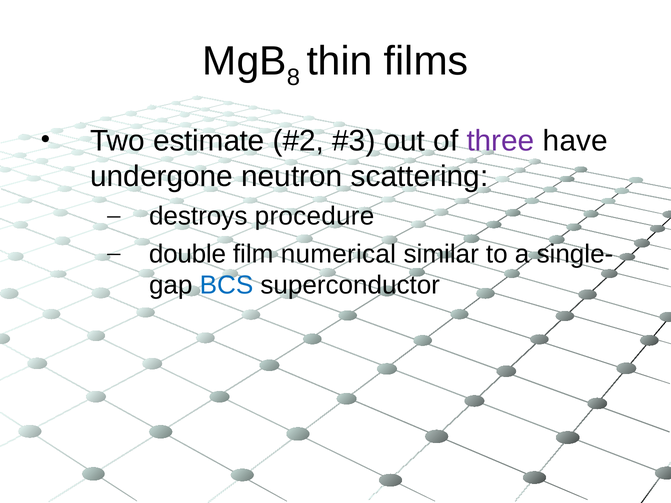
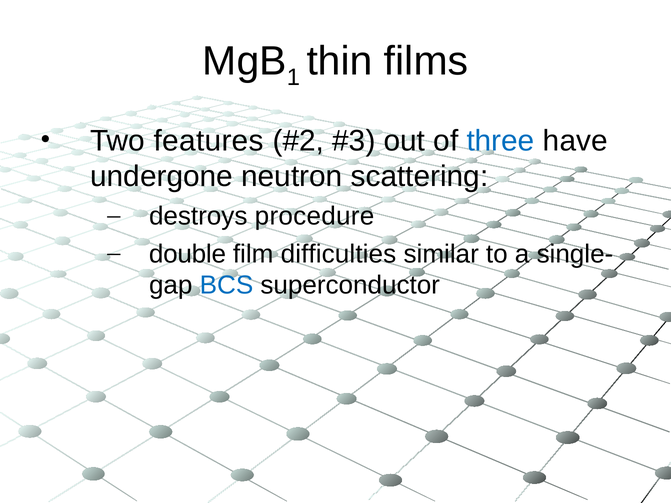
8: 8 -> 1
estimate: estimate -> features
three colour: purple -> blue
numerical: numerical -> difficulties
